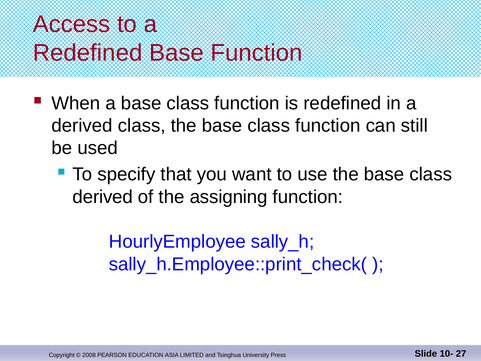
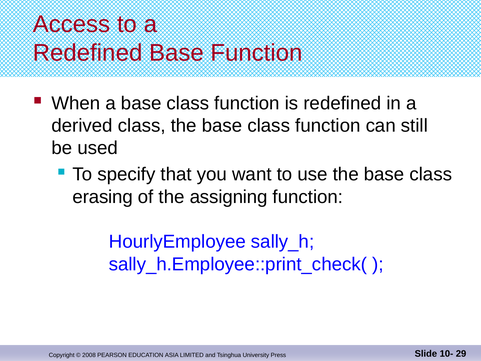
derived at (103, 197): derived -> erasing
27: 27 -> 29
